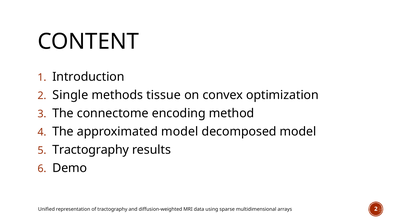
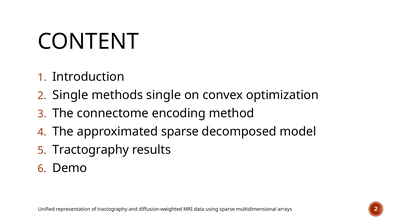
methods tissue: tissue -> single
approximated model: model -> sparse
